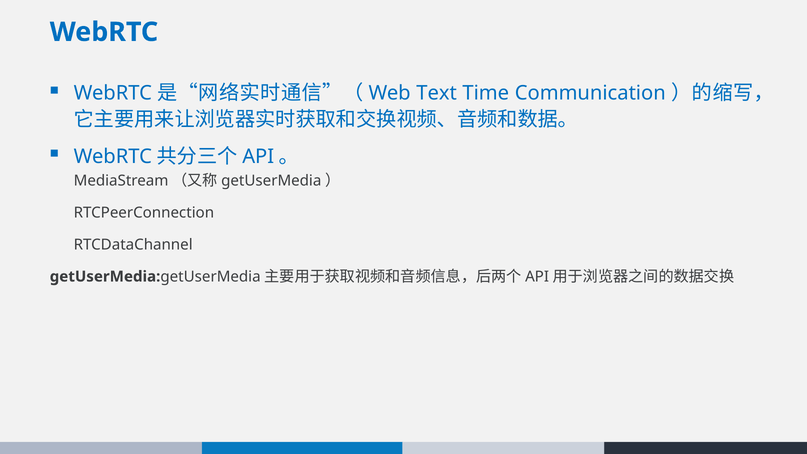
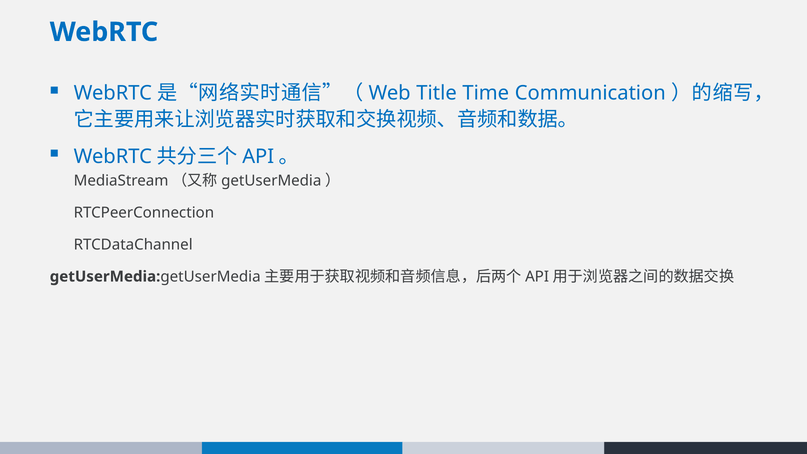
Text: Text -> Title
